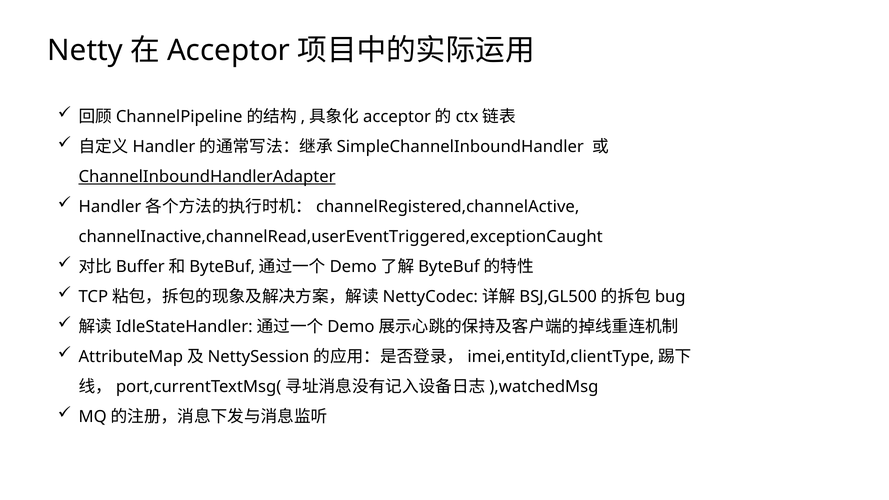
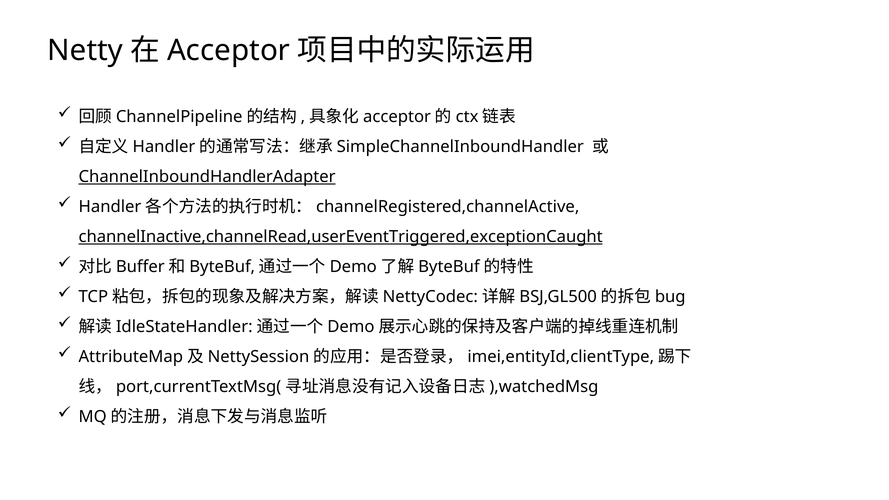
channelInactive,channelRead,userEventTriggered,exceptionCaught underline: none -> present
